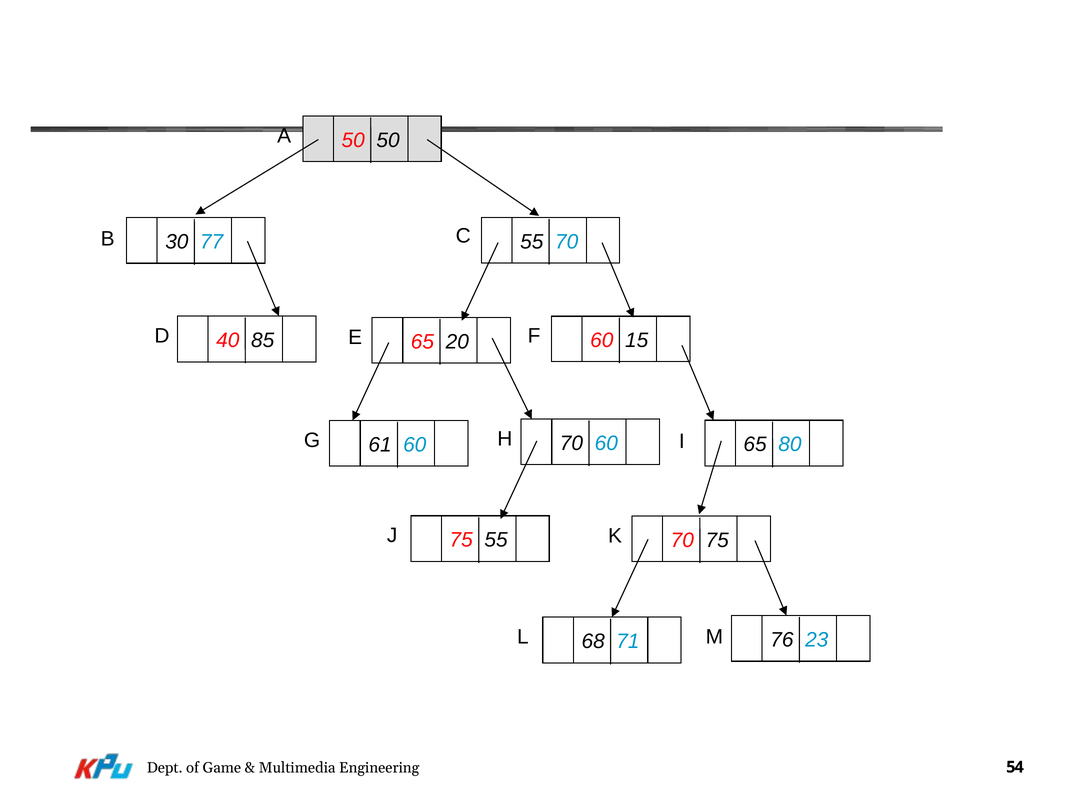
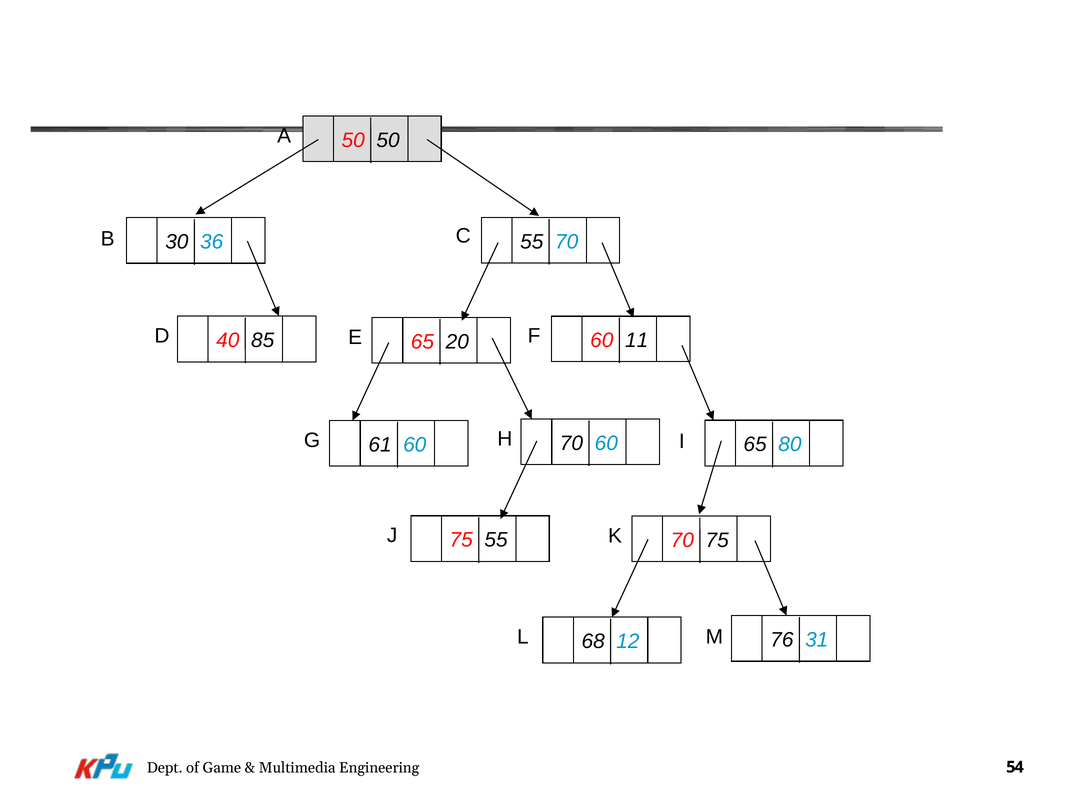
77: 77 -> 36
15: 15 -> 11
23: 23 -> 31
71: 71 -> 12
